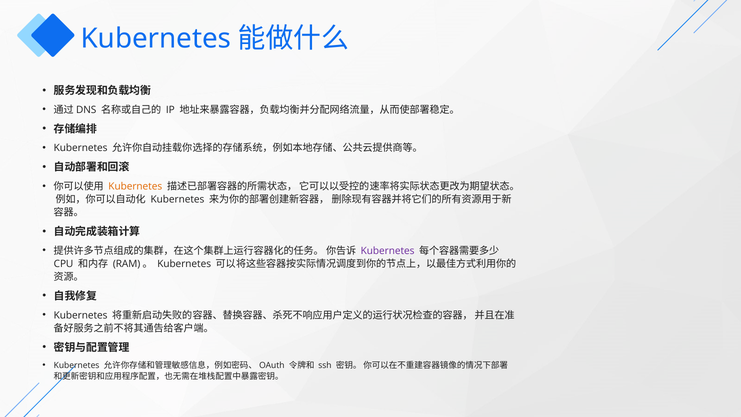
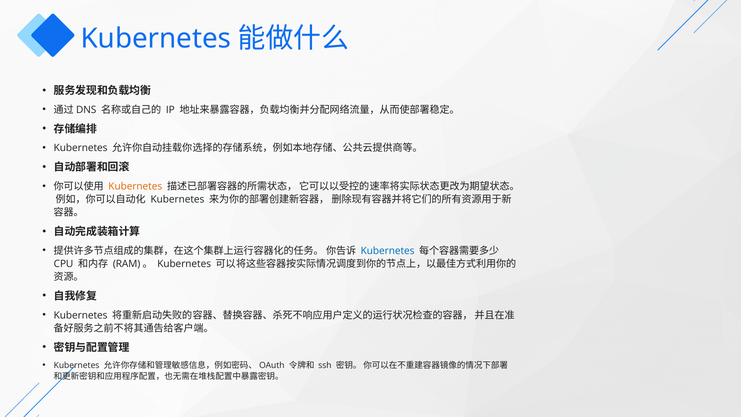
Kubernetes at (388, 251) colour: purple -> blue
